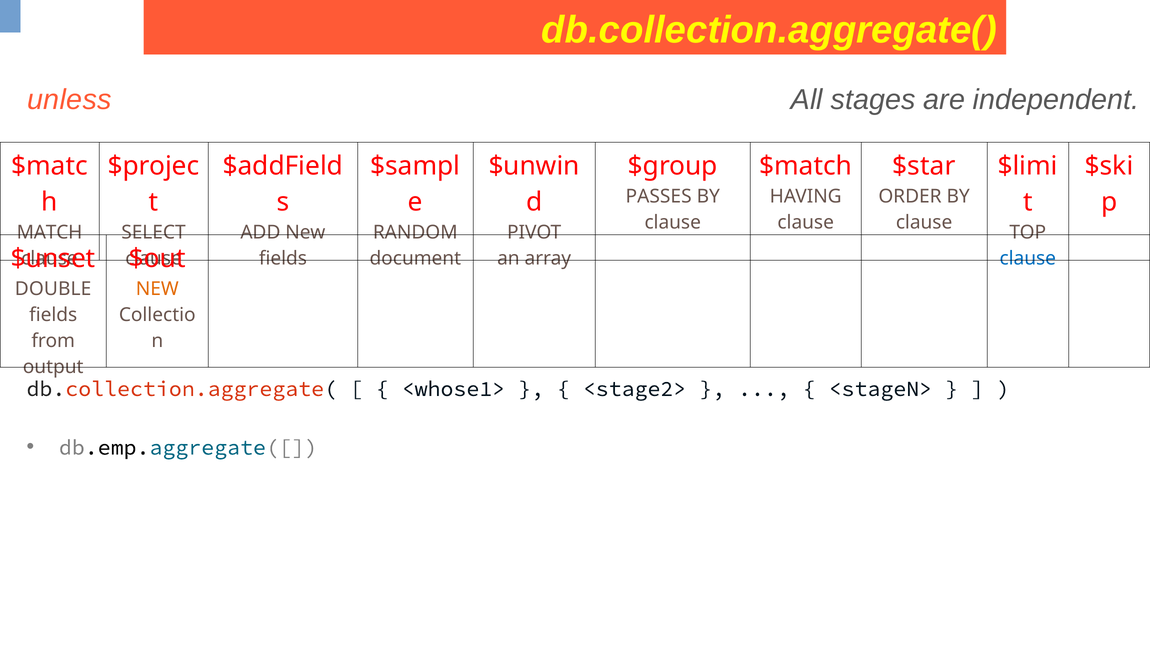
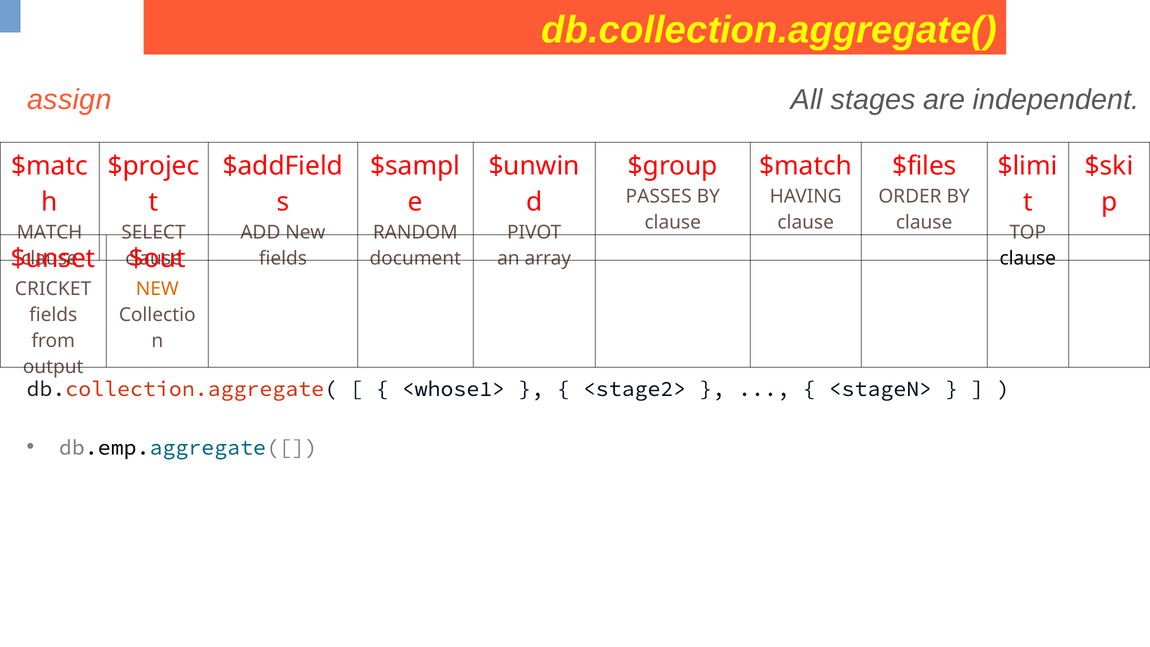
unless: unless -> assign
$star: $star -> $files
clause at (1028, 258) colour: blue -> black
DOUBLE: DOUBLE -> CRICKET
